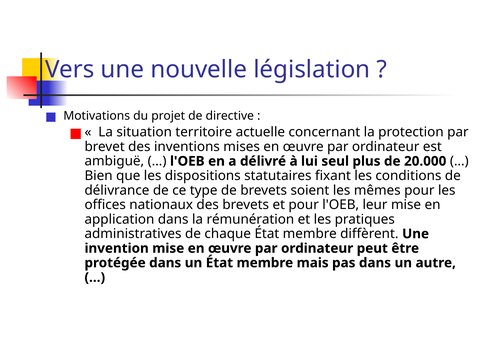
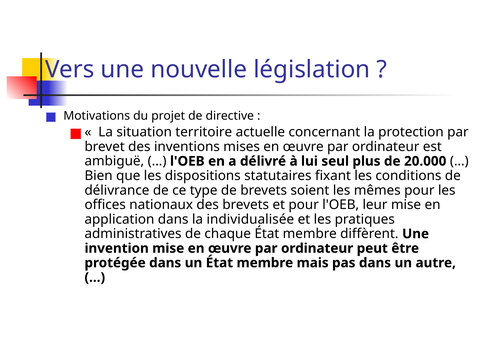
rémunération: rémunération -> individualisée
